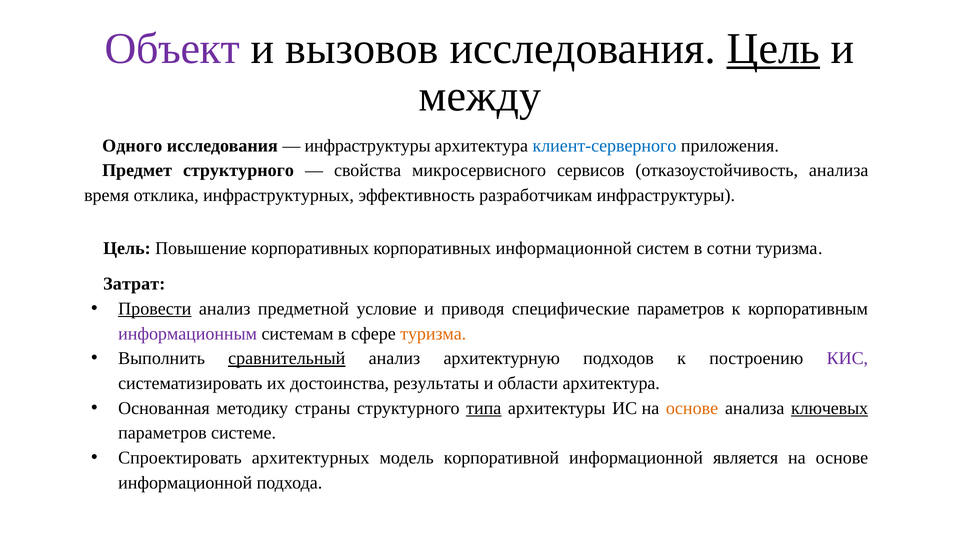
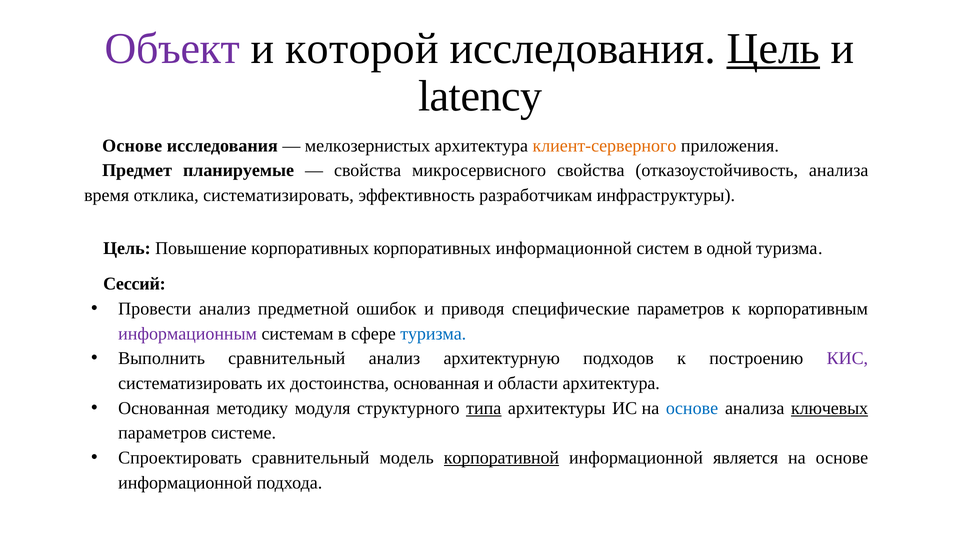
вызовов: вызовов -> которой
между: между -> latency
Одного at (132, 146): Одного -> Основе
инфраструктуры at (368, 146): инфраструктуры -> мелкозернистых
клиент-серверного colour: blue -> orange
Предмет структурного: структурного -> планируемые
микросервисного сервисов: сервисов -> свойства
отклика инфраструктурных: инфраструктурных -> систематизировать
сотни: сотни -> одной
Затрат: Затрат -> Сессий
Провести underline: present -> none
условие: условие -> ошибок
туризма at (433, 334) colour: orange -> blue
сравнительный at (287, 359) underline: present -> none
достоинства результаты: результаты -> основанная
страны: страны -> модуля
основе at (692, 408) colour: orange -> blue
Спроектировать архитектурных: архитектурных -> сравнительный
корпоративной underline: none -> present
